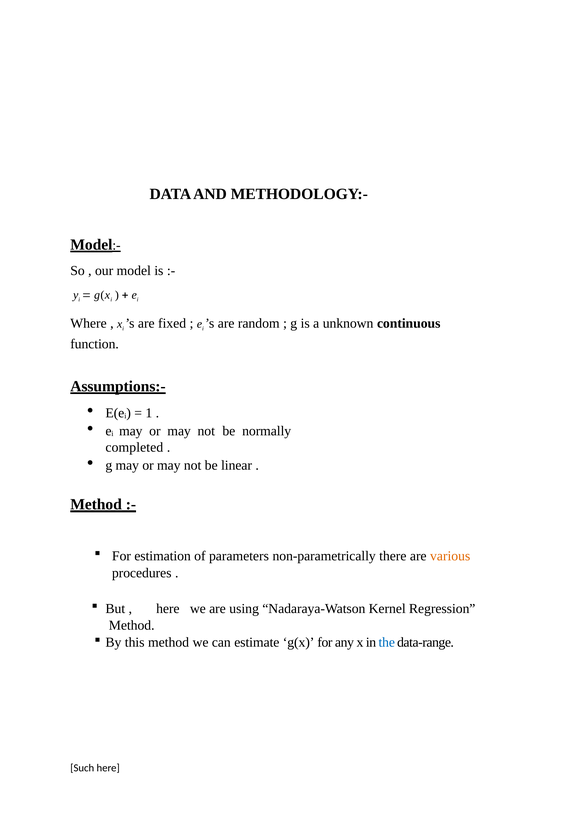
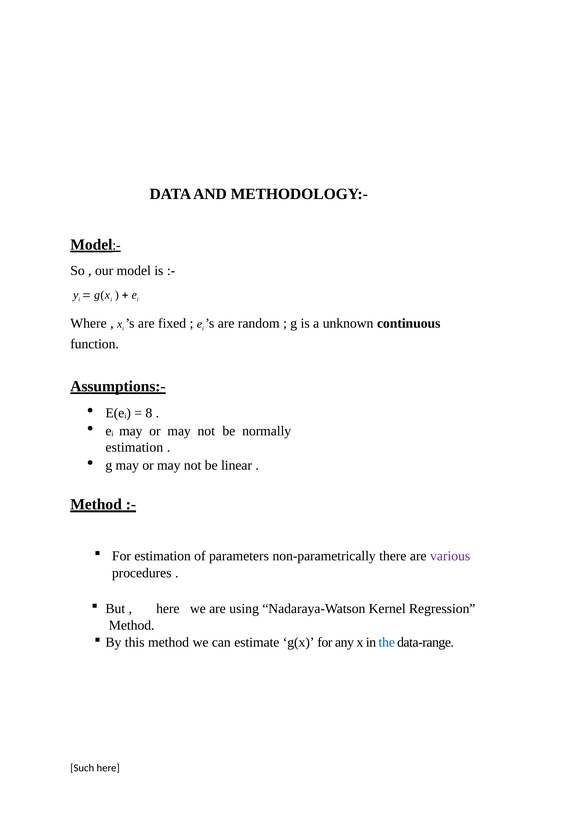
1: 1 -> 8
completed at (134, 448): completed -> estimation
various colour: orange -> purple
